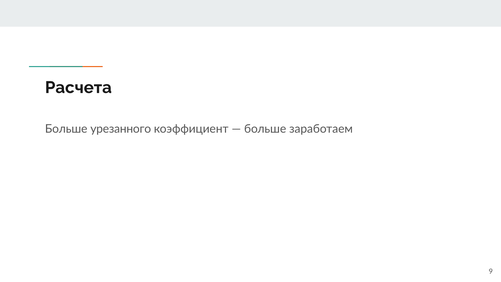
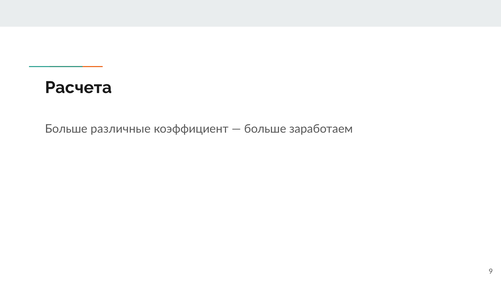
урезанного: урезанного -> различные
